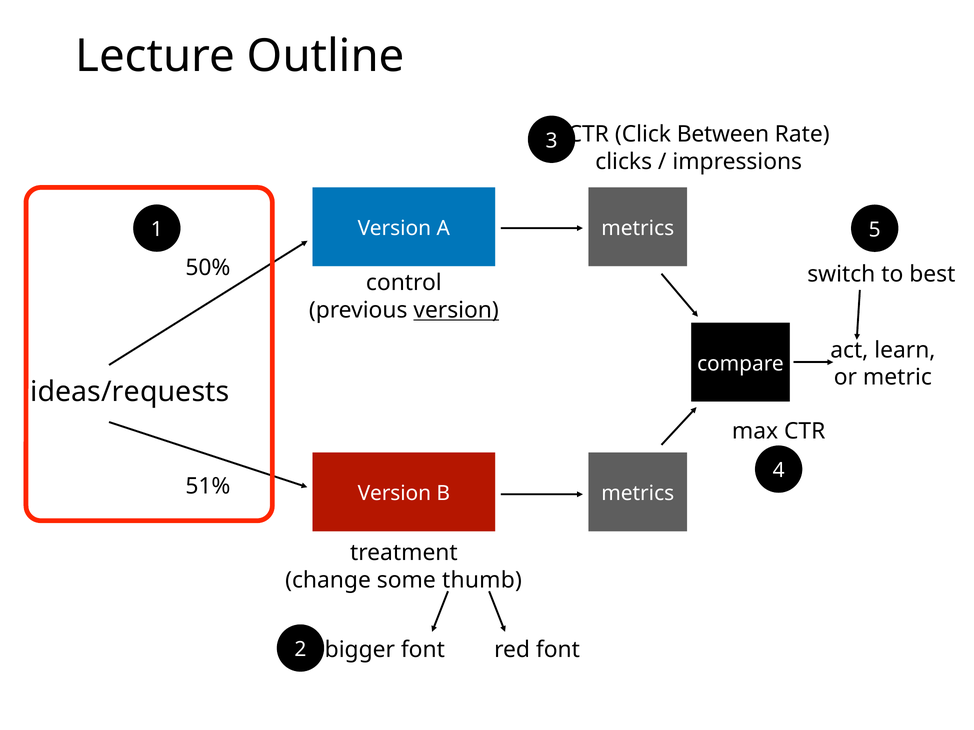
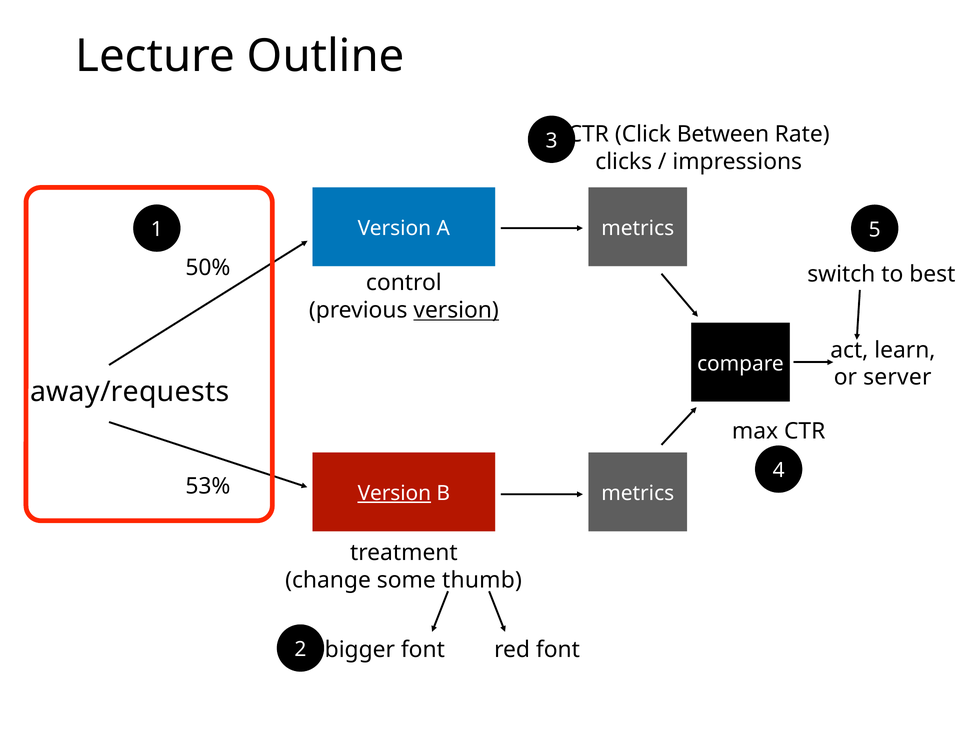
metric: metric -> server
ideas/requests: ideas/requests -> away/requests
51%: 51% -> 53%
Version at (394, 494) underline: none -> present
